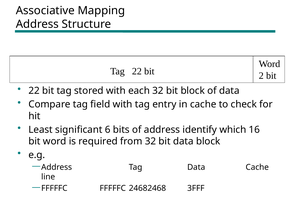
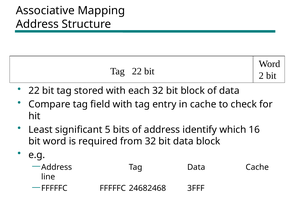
6: 6 -> 5
